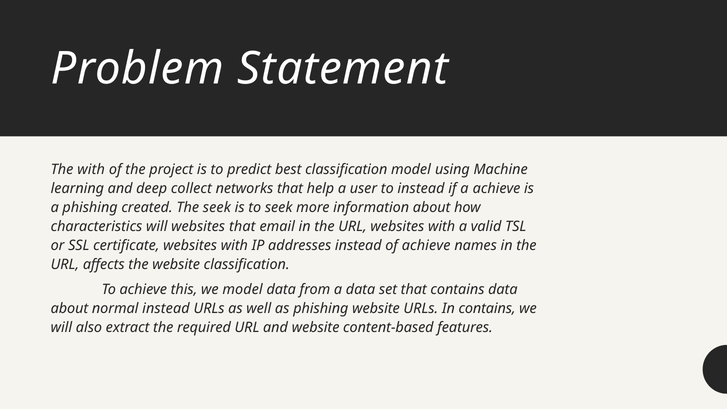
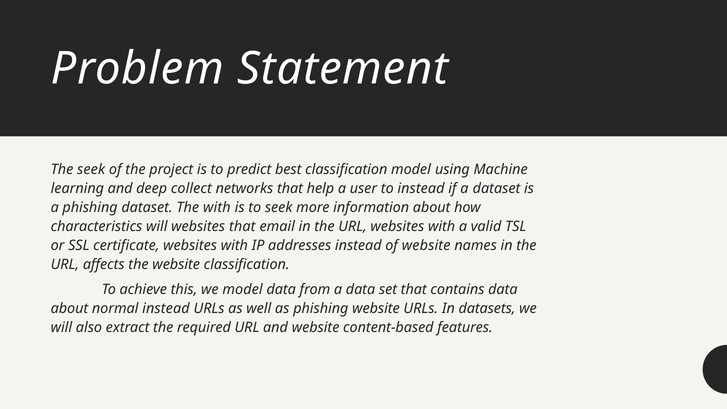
The with: with -> seek
a achieve: achieve -> dataset
phishing created: created -> dataset
The seek: seek -> with
of achieve: achieve -> website
In contains: contains -> datasets
